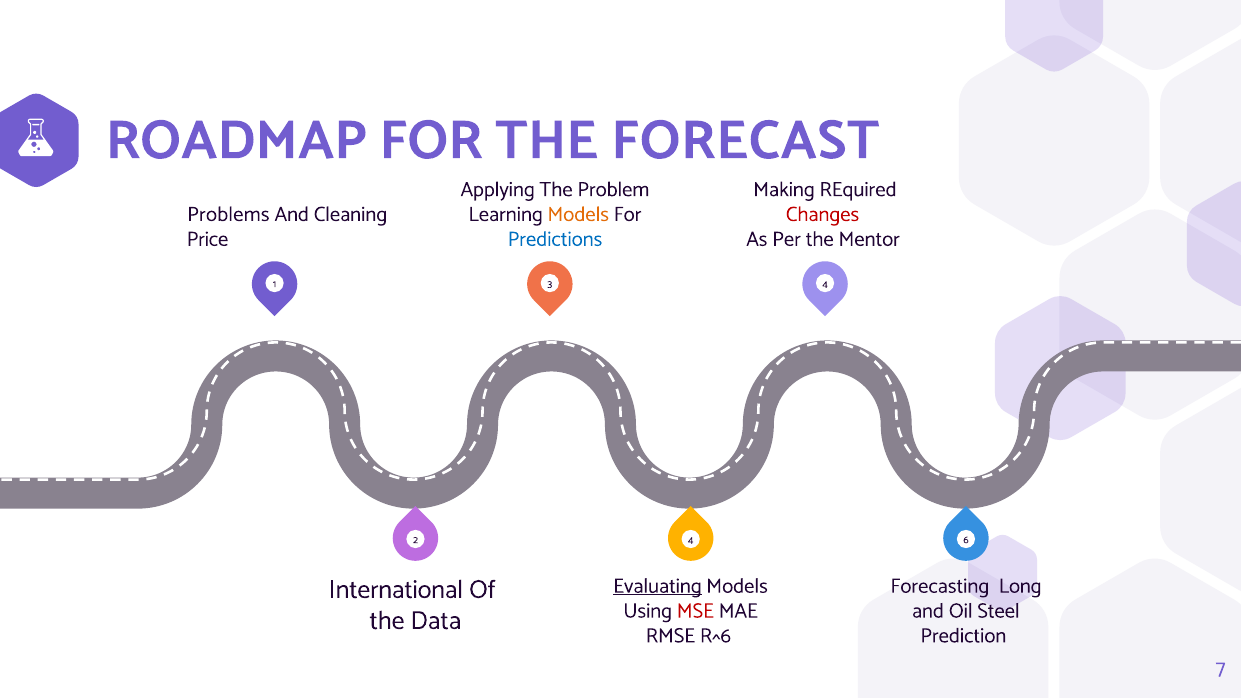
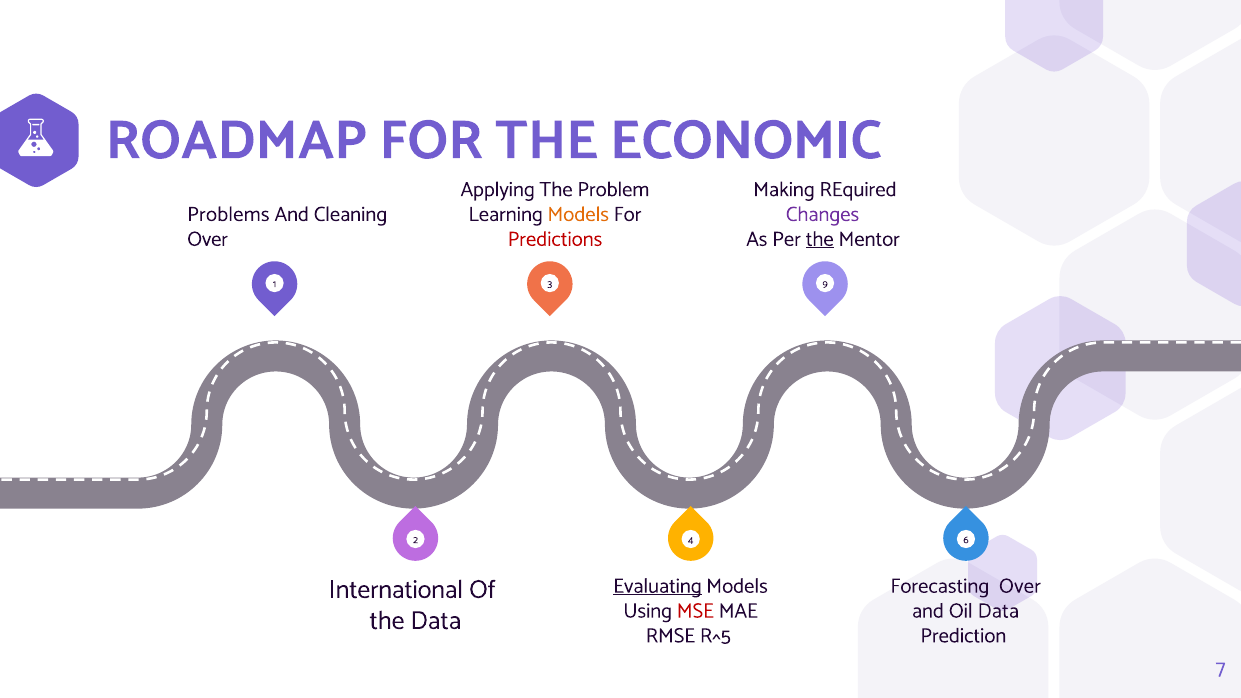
FORECAST: FORECAST -> ECONOMIC
Changes colour: red -> purple
Price at (208, 239): Price -> Over
Predictions colour: blue -> red
the at (820, 239) underline: none -> present
3 4: 4 -> 9
Forecasting Long: Long -> Over
Oil Steel: Steel -> Data
R^6: R^6 -> R^5
